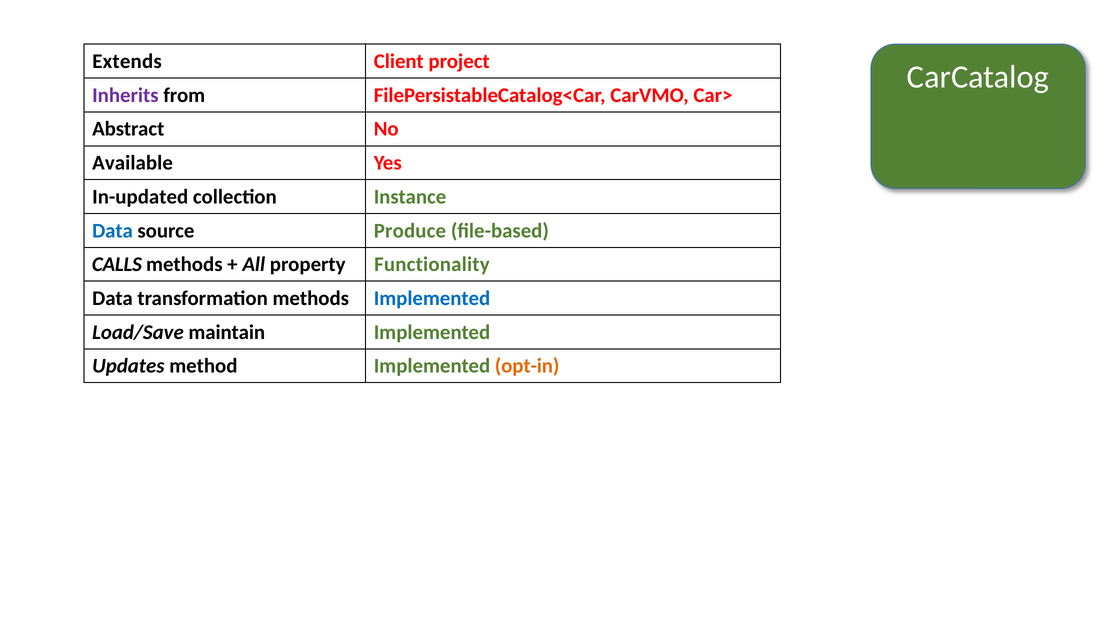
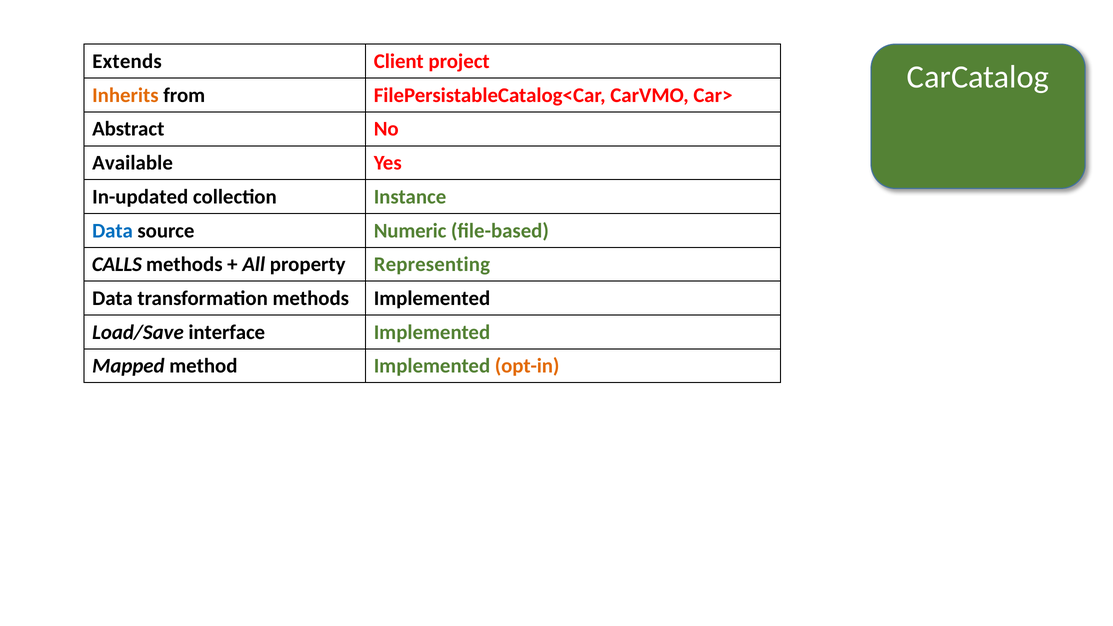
Inherits colour: purple -> orange
Produce: Produce -> Numeric
Functionality: Functionality -> Representing
Implemented at (432, 298) colour: blue -> black
maintain: maintain -> interface
Updates: Updates -> Mapped
